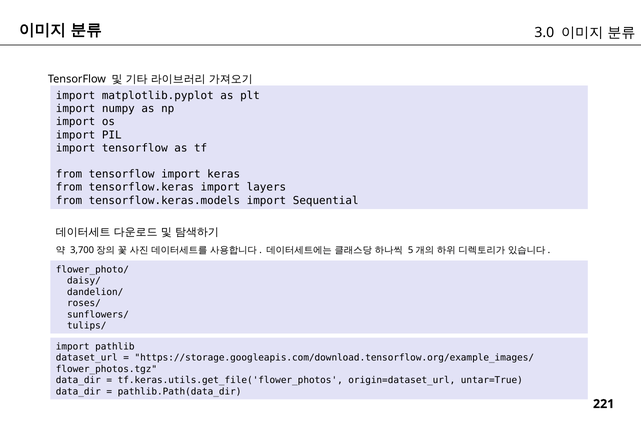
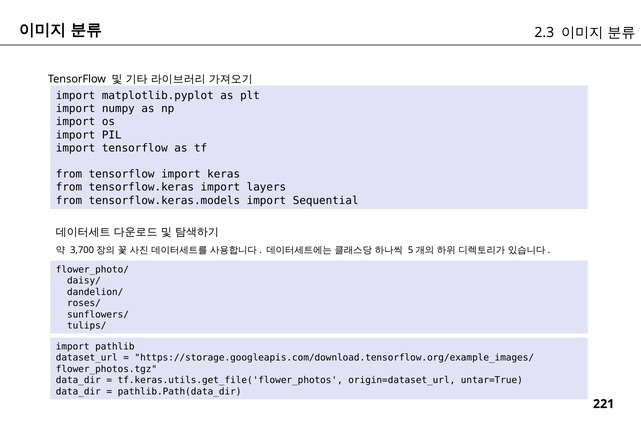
3.0: 3.0 -> 2.3
